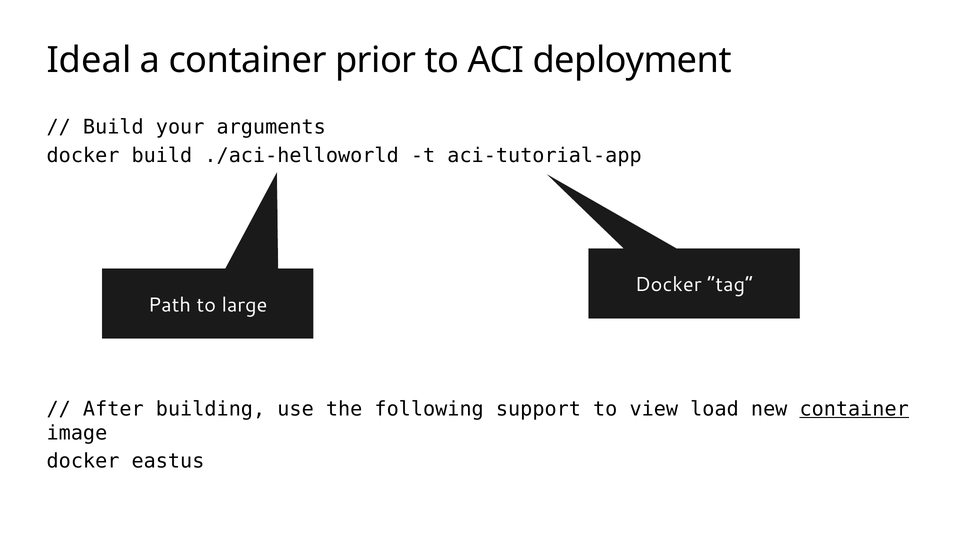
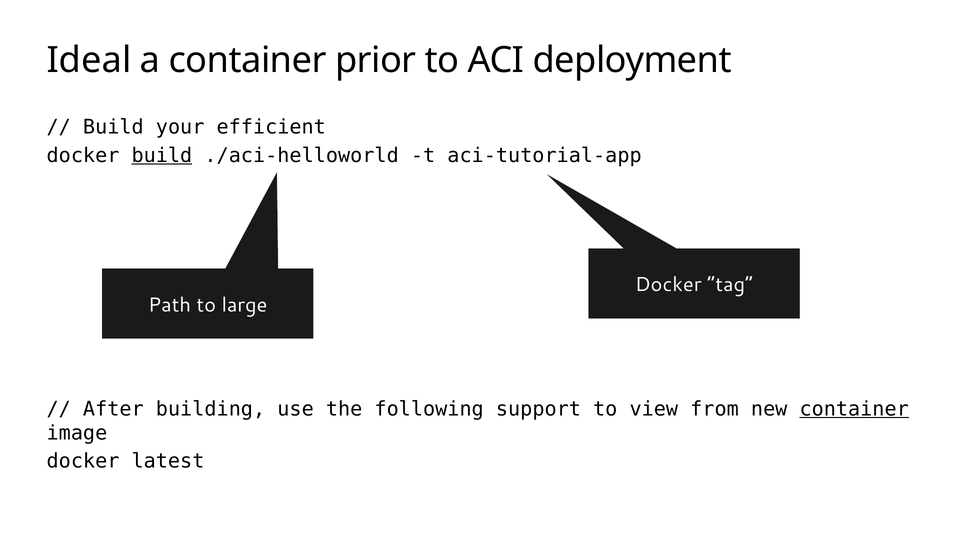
arguments: arguments -> efficient
build at (162, 156) underline: none -> present
load: load -> from
eastus: eastus -> latest
